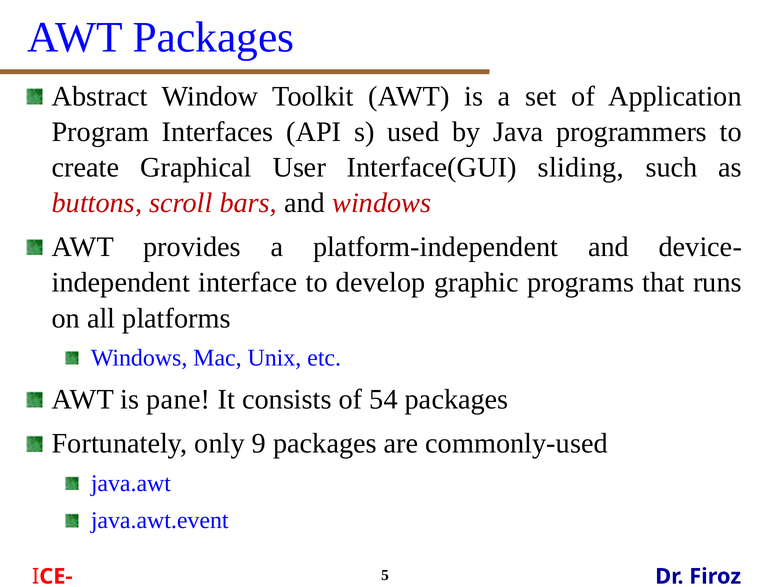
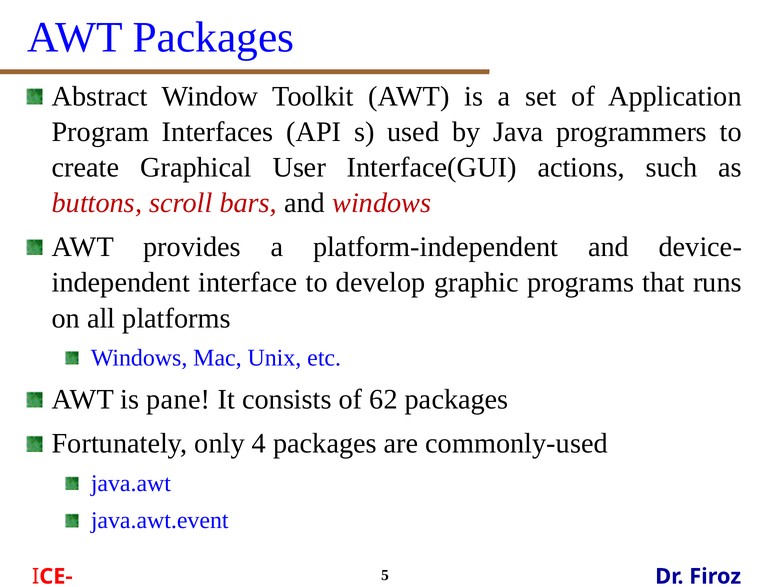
sliding: sliding -> actions
54: 54 -> 62
9: 9 -> 4
